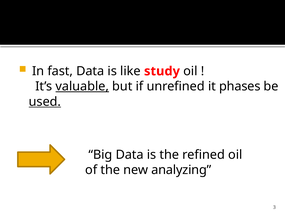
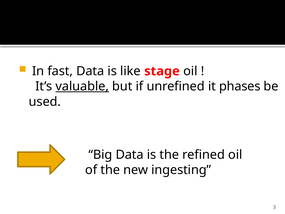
study: study -> stage
used underline: present -> none
analyzing: analyzing -> ingesting
